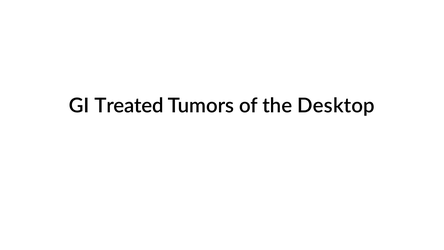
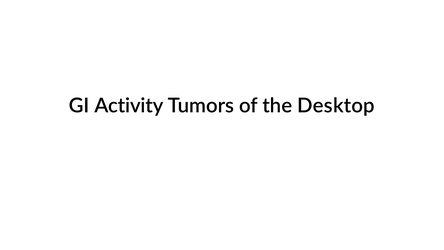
Treated: Treated -> Activity
